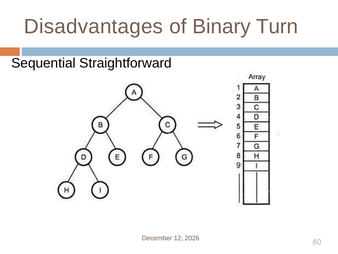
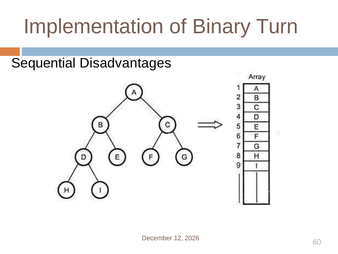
Disadvantages: Disadvantages -> Implementation
Straightforward: Straightforward -> Disadvantages
